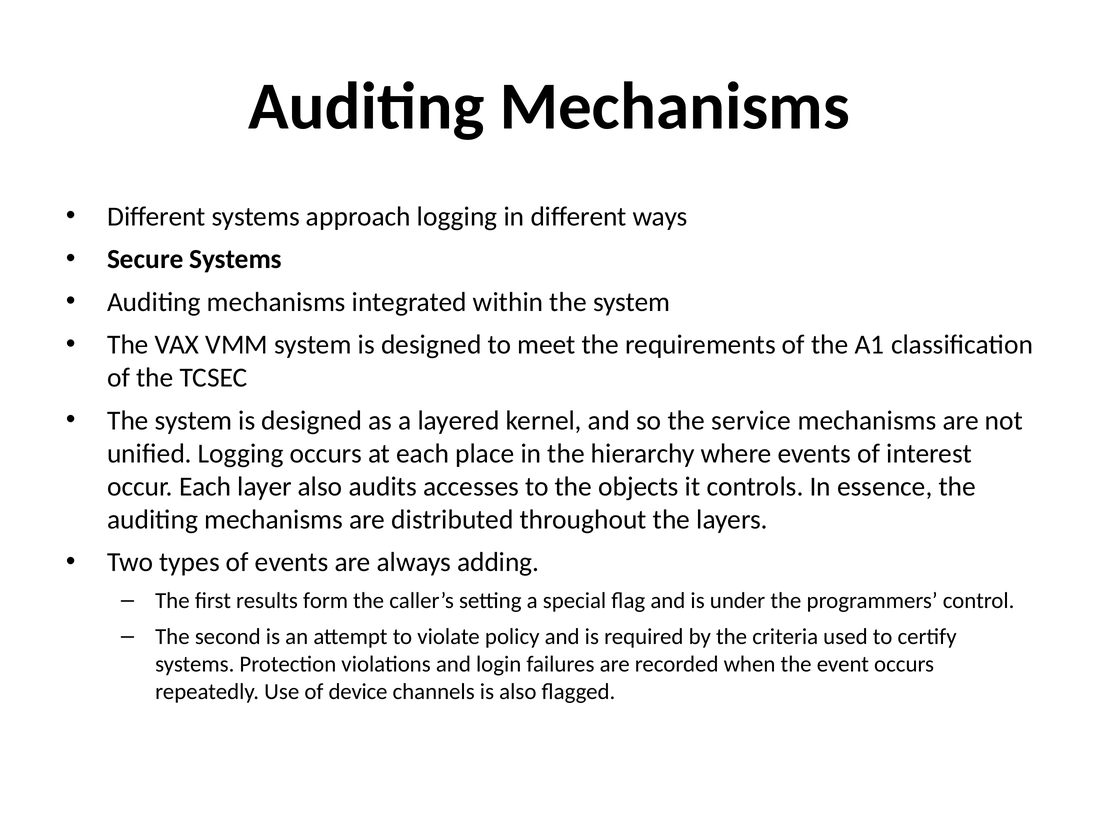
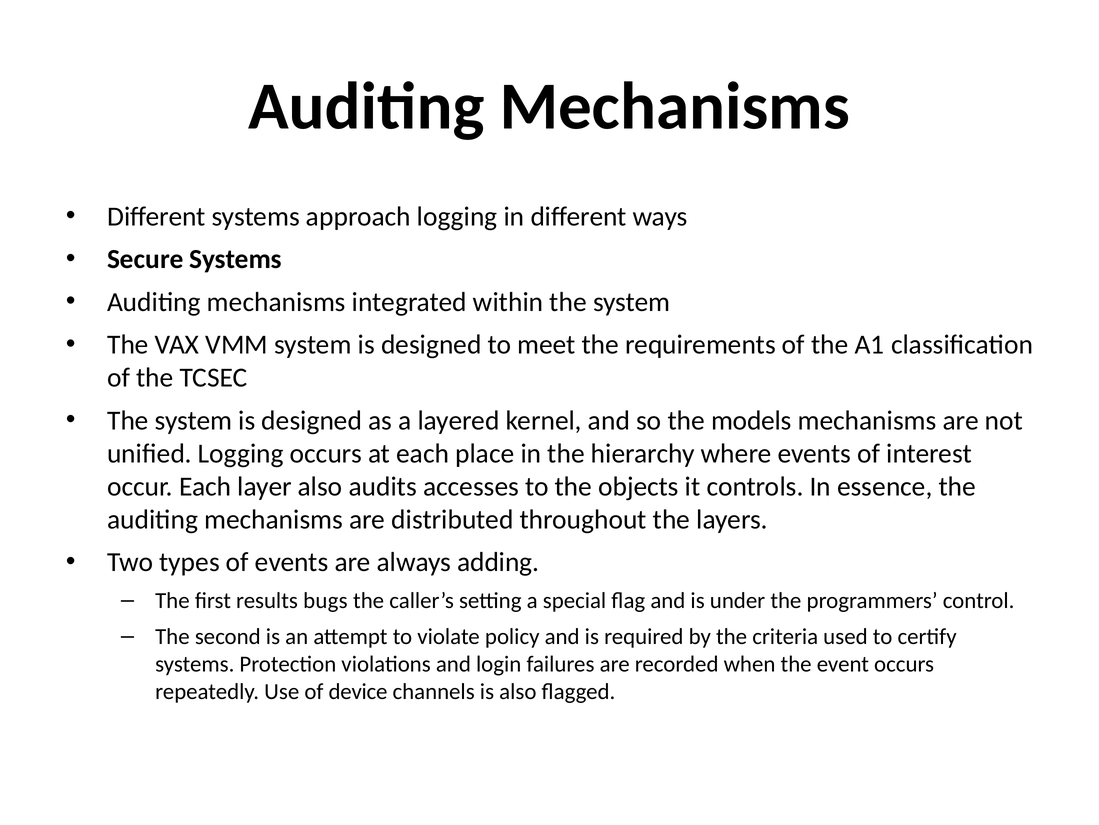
service: service -> models
form: form -> bugs
